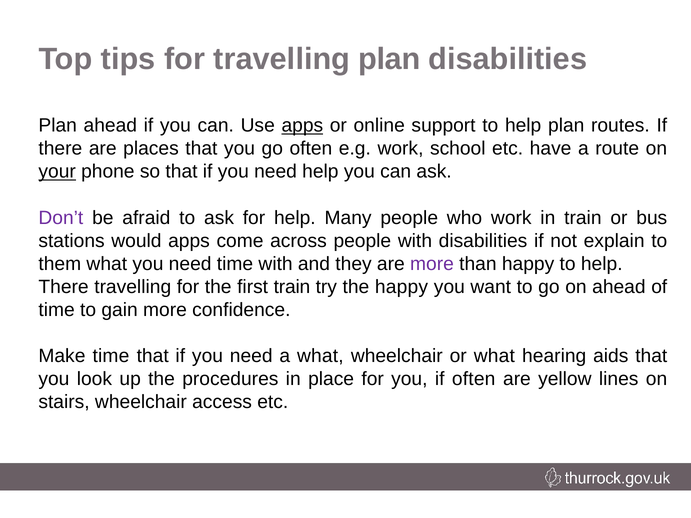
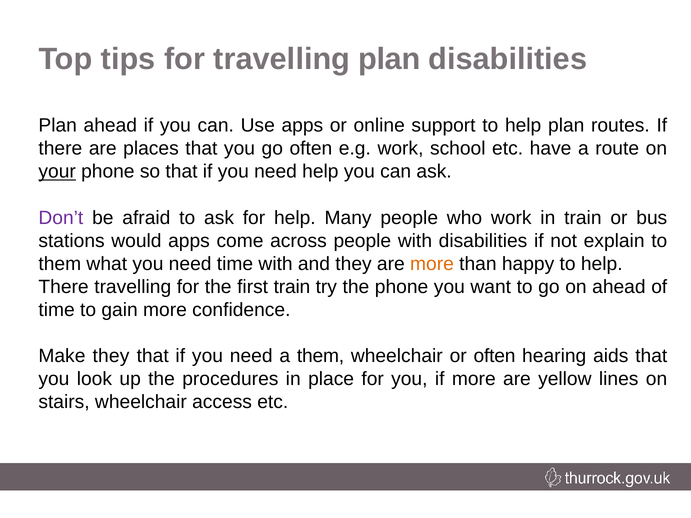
apps at (302, 126) underline: present -> none
more at (432, 264) colour: purple -> orange
the happy: happy -> phone
Make time: time -> they
a what: what -> them
or what: what -> often
if often: often -> more
